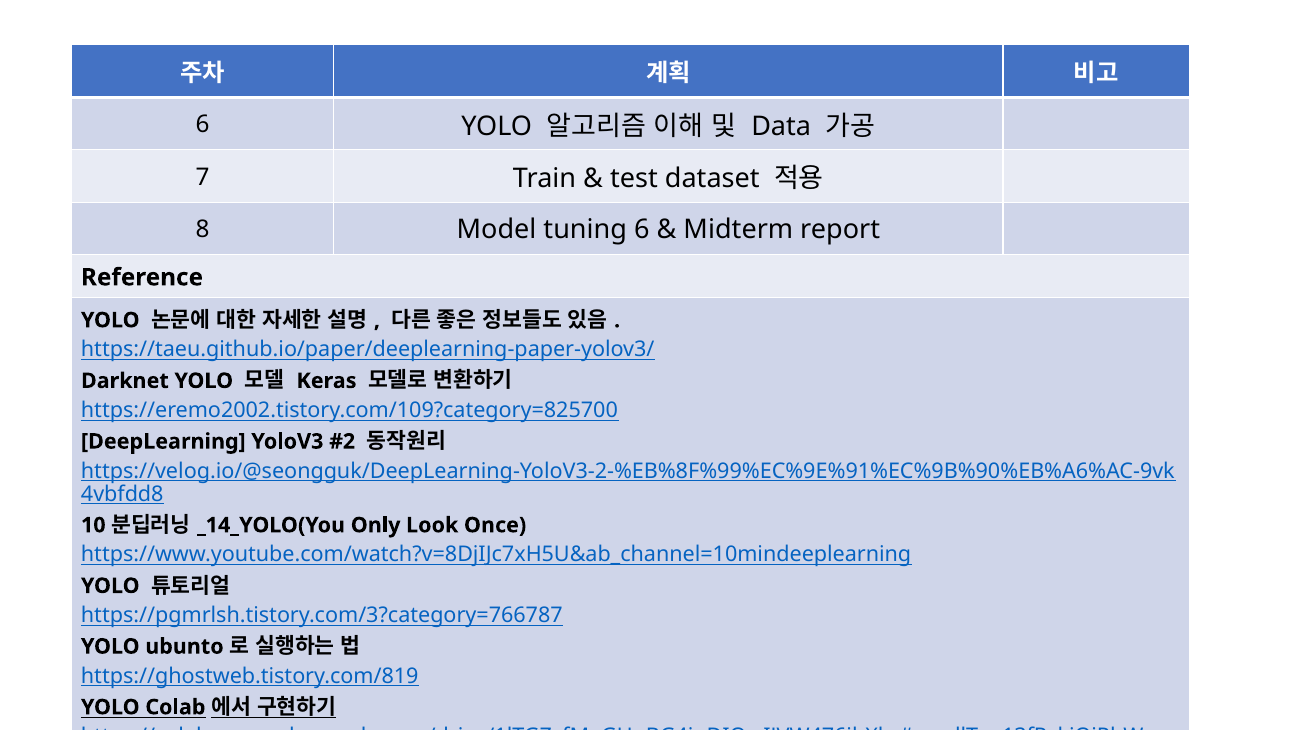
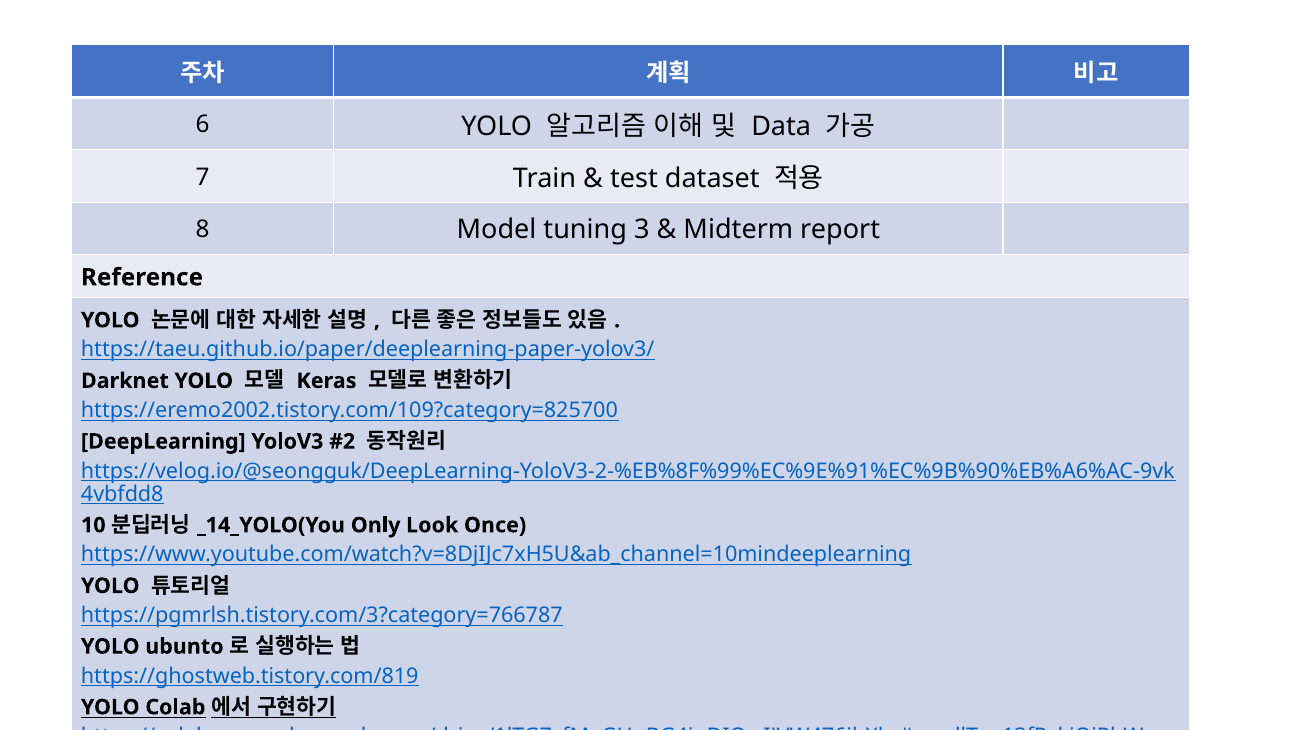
tuning 6: 6 -> 3
